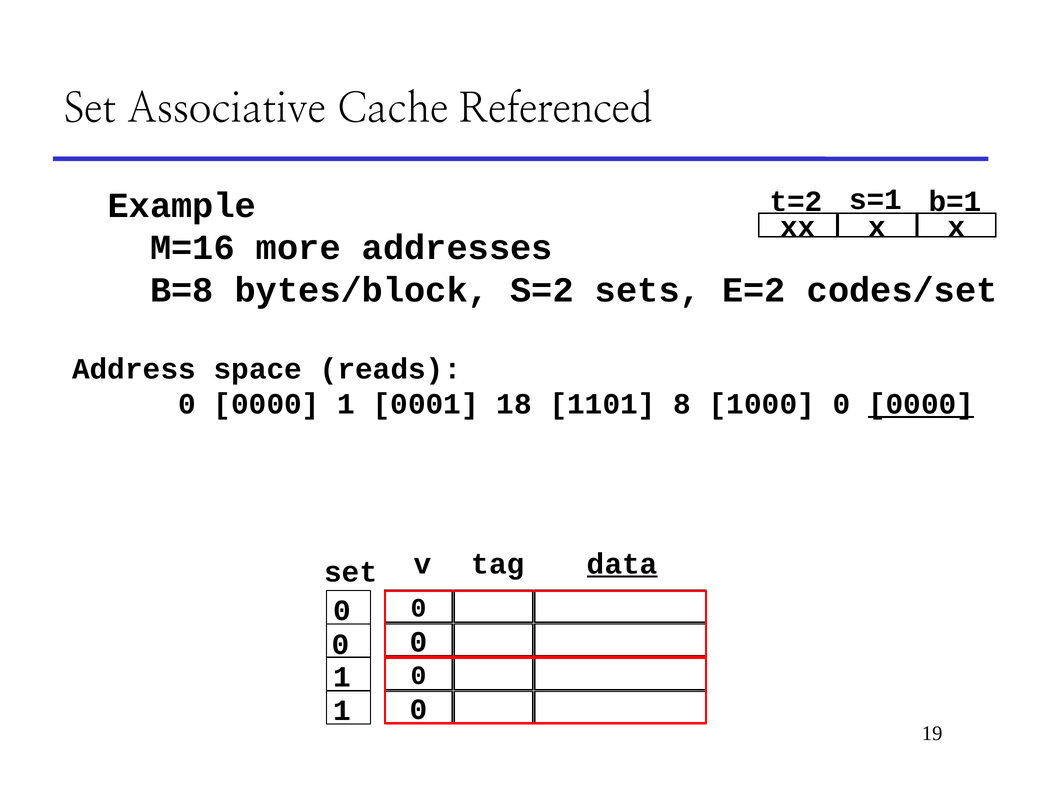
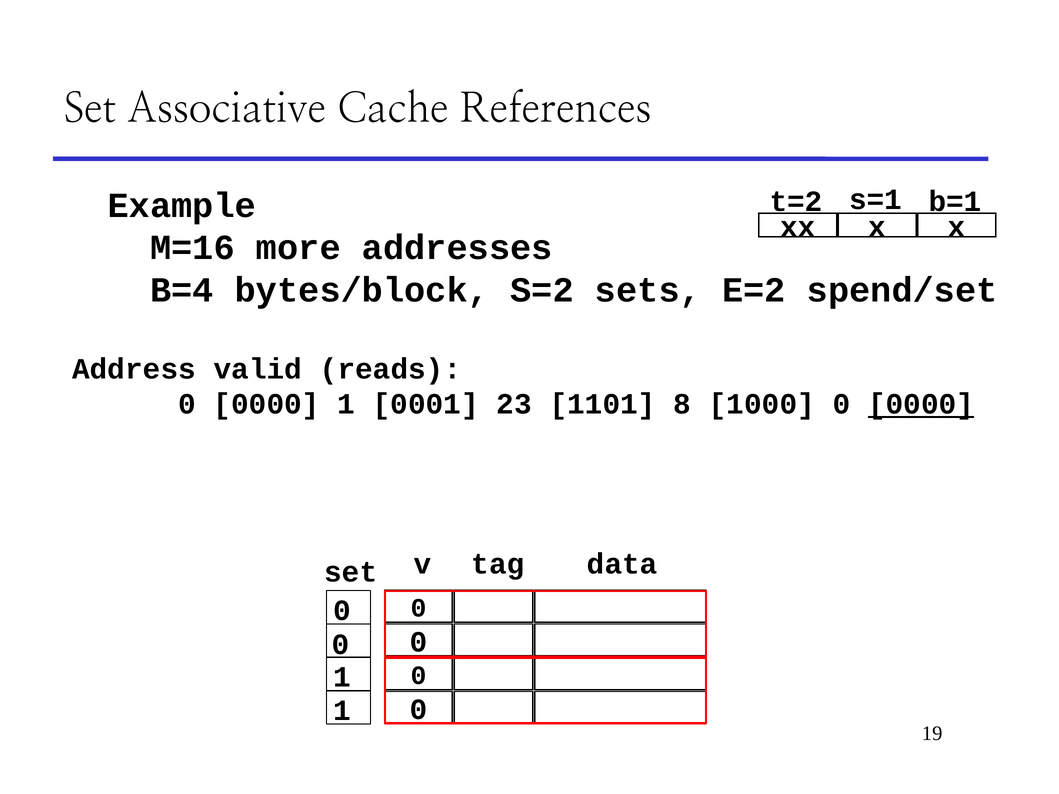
Referenced: Referenced -> References
B=8: B=8 -> B=4
codes/set: codes/set -> spend/set
space: space -> valid
18: 18 -> 23
data underline: present -> none
